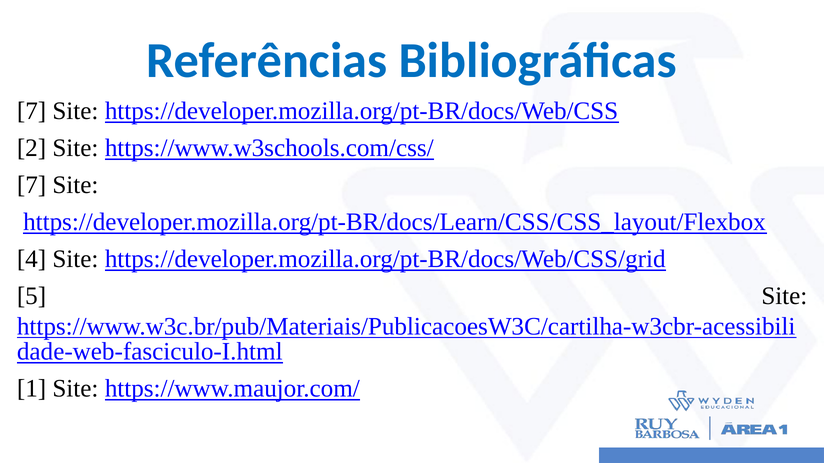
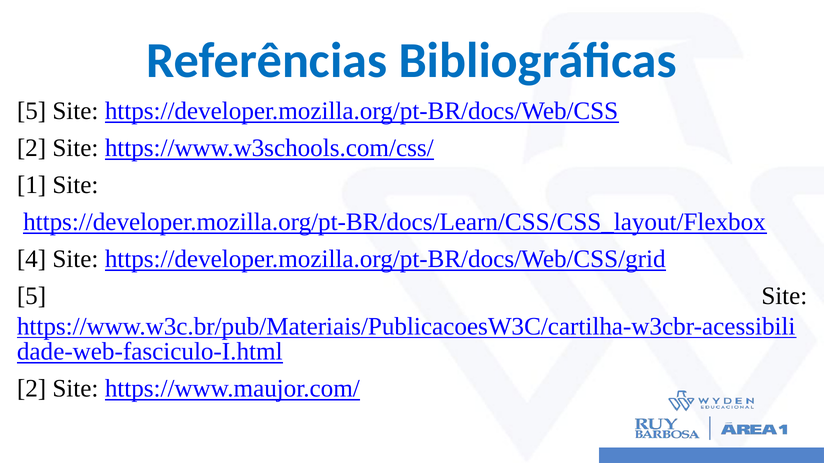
7 at (32, 111): 7 -> 5
7 at (32, 185): 7 -> 1
1 at (32, 389): 1 -> 2
